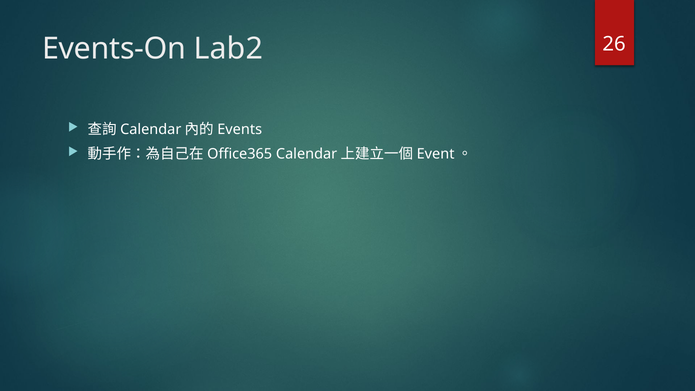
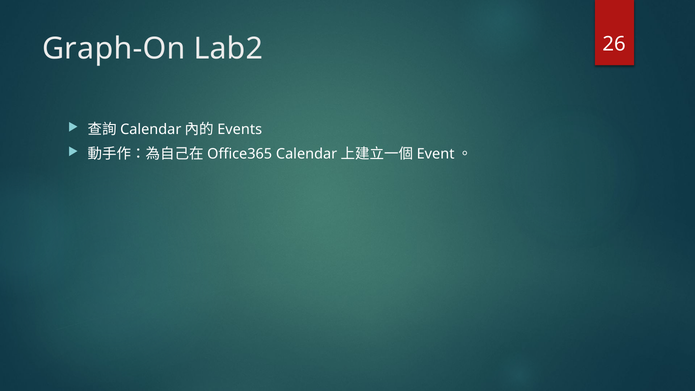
Events-On: Events-On -> Graph-On
